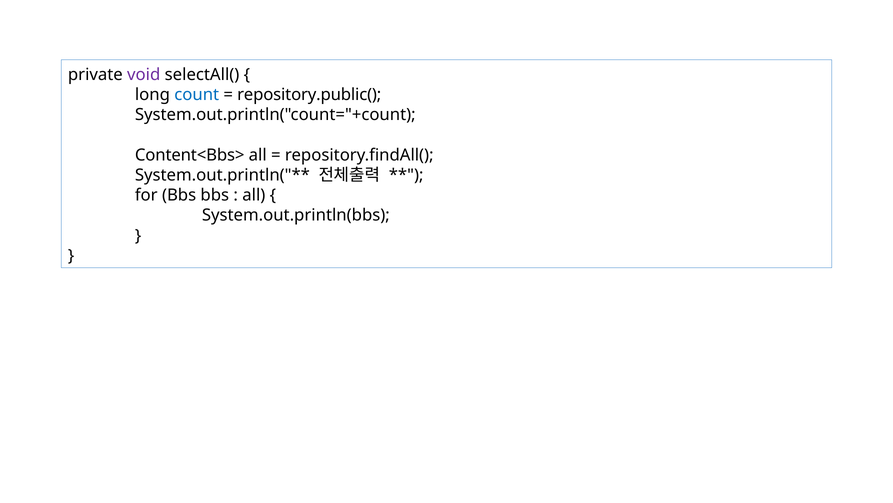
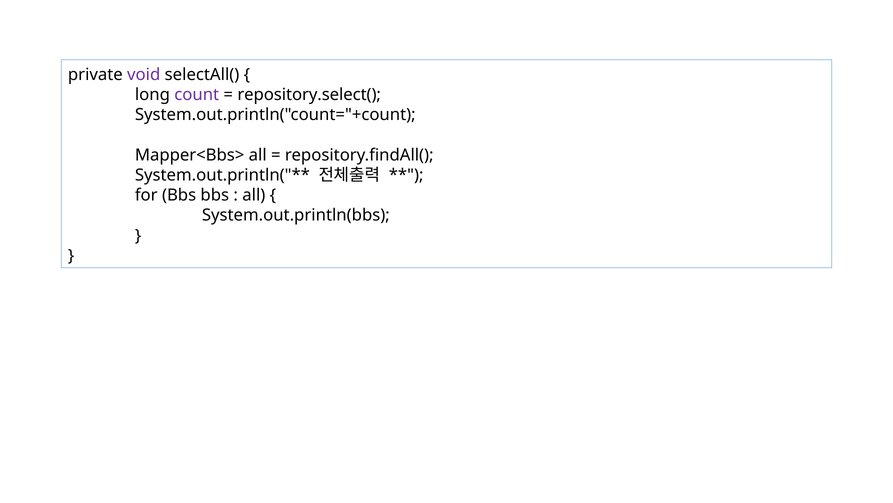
count colour: blue -> purple
repository.public(: repository.public( -> repository.select(
Content<Bbs>: Content<Bbs> -> Mapper<Bbs>
